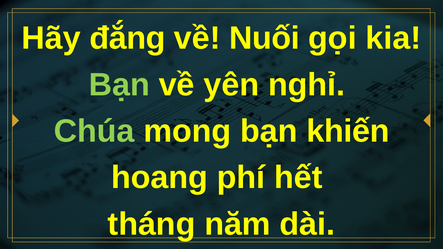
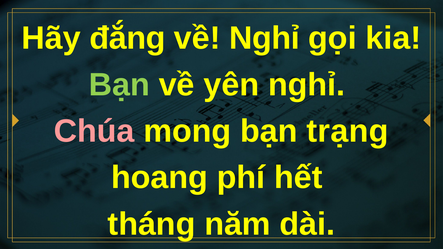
về Nuối: Nuối -> Nghỉ
Chúa colour: light green -> pink
khiến: khiến -> trạng
